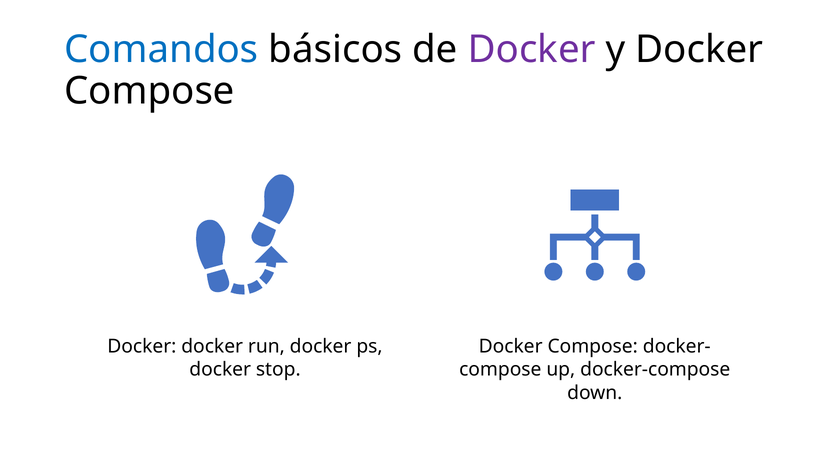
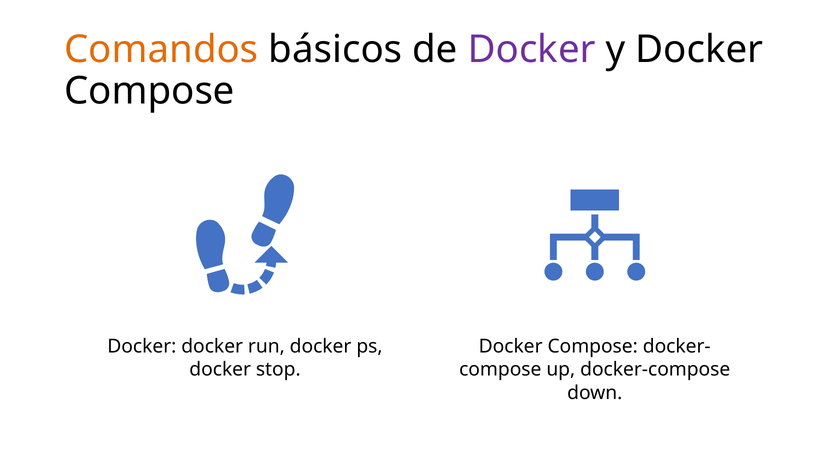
Comandos colour: blue -> orange
